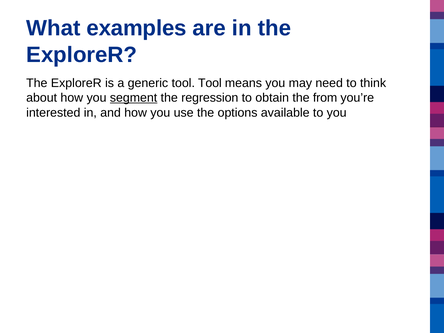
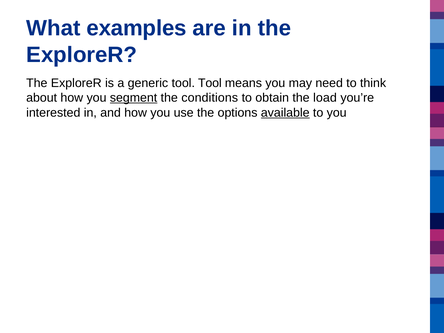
regression: regression -> conditions
from: from -> load
available underline: none -> present
